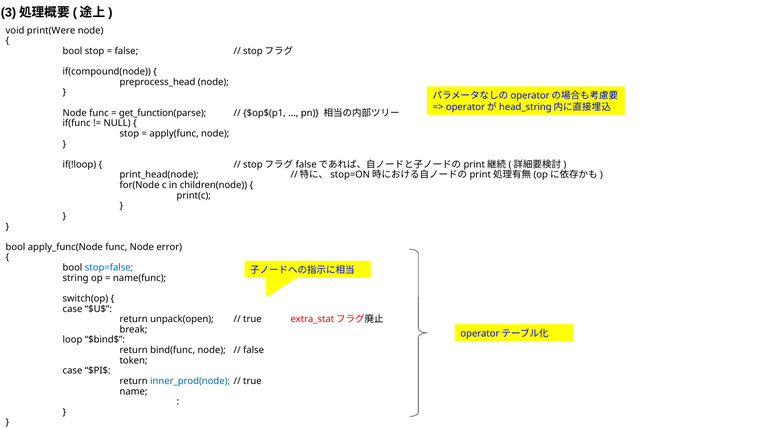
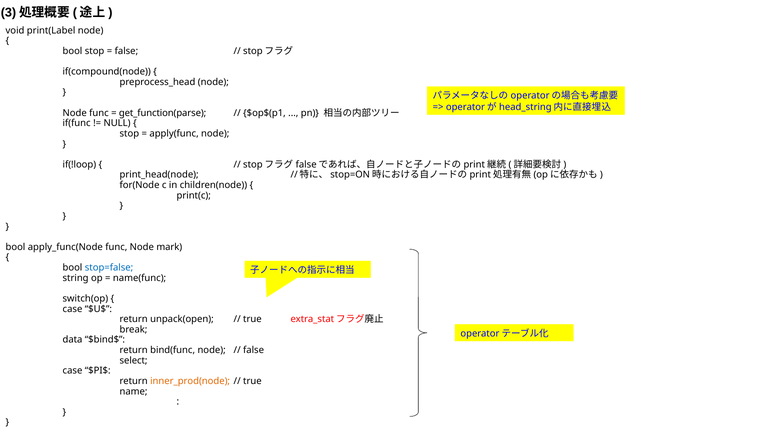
print(Were: print(Were -> print(Label
error: error -> mark
loop: loop -> data
token: token -> select
inner_prod(node colour: blue -> orange
